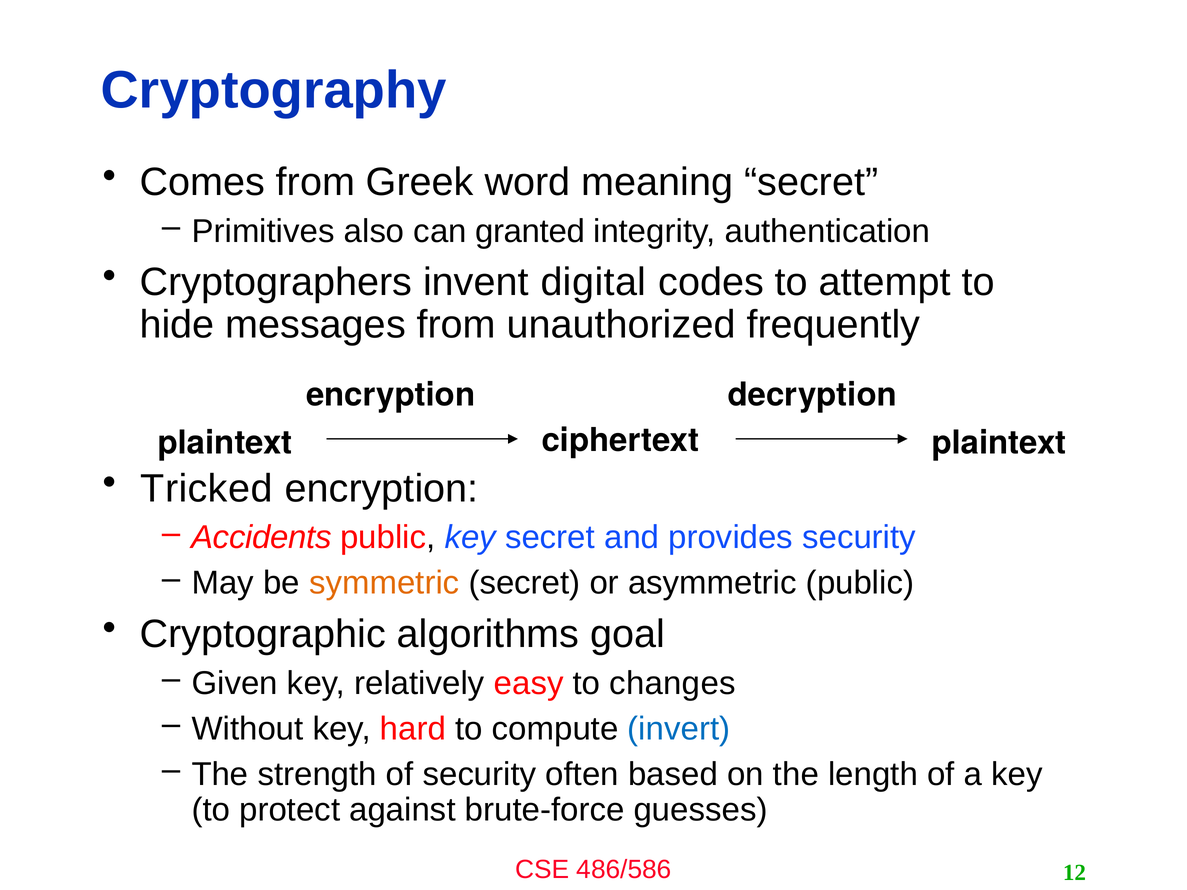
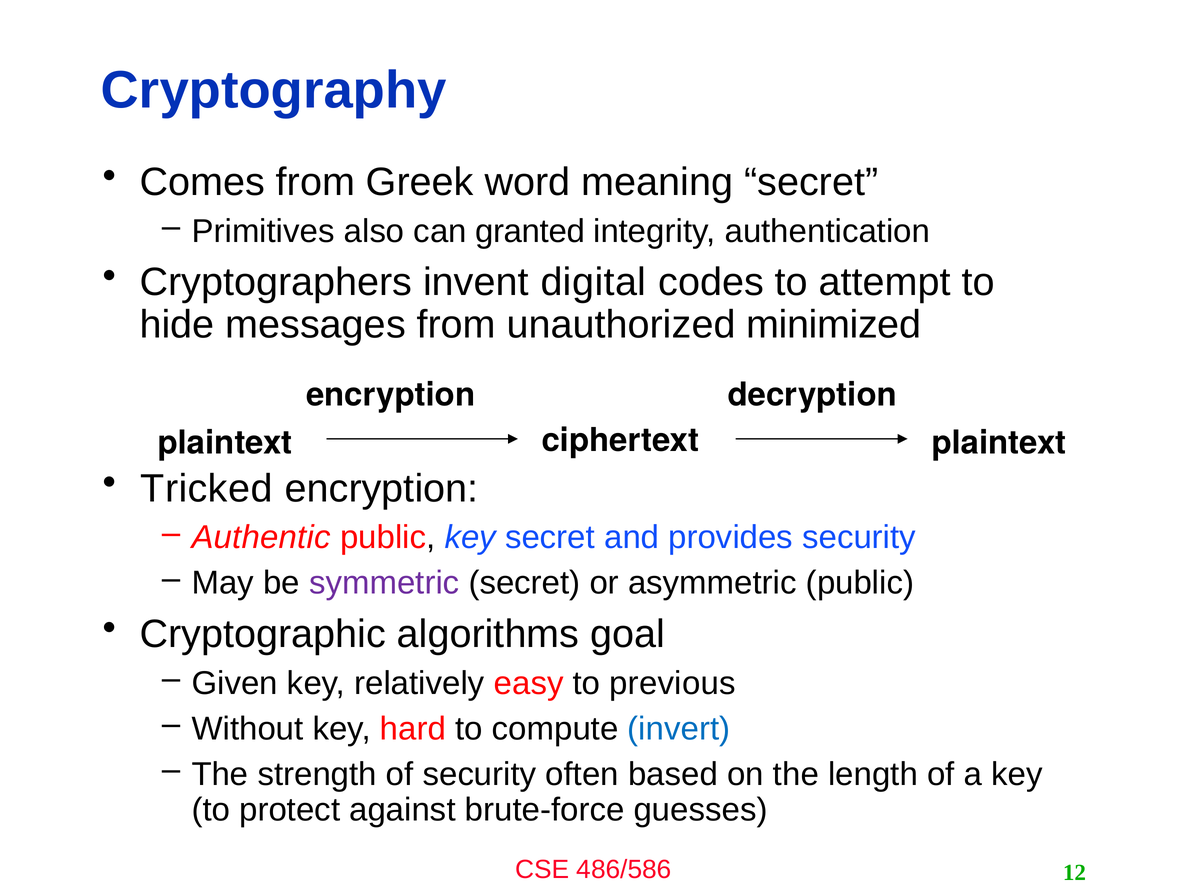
frequently: frequently -> minimized
Accidents: Accidents -> Authentic
symmetric colour: orange -> purple
changes: changes -> previous
